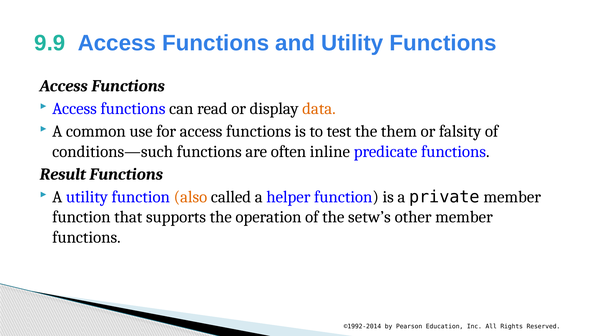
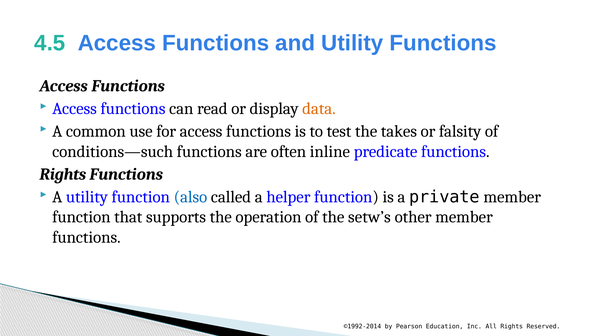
9.9: 9.9 -> 4.5
them: them -> takes
Result at (63, 174): Result -> Rights
also colour: orange -> blue
